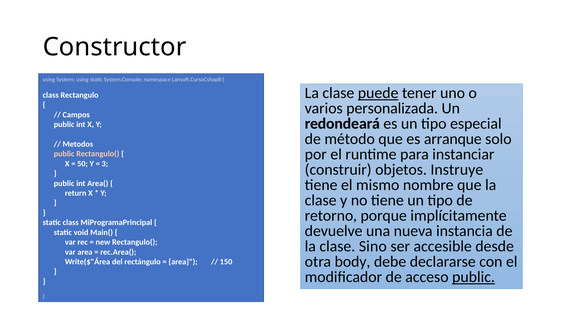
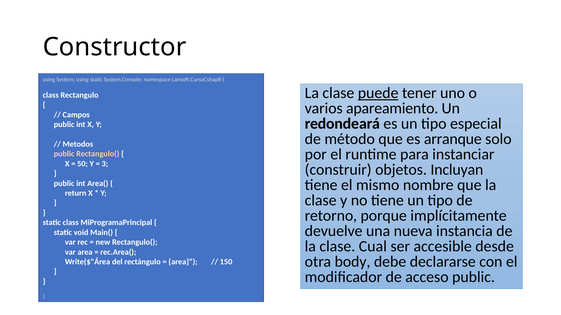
personalizada: personalizada -> apareamiento
Instruye: Instruye -> Incluyan
Sino: Sino -> Cual
public at (474, 277) underline: present -> none
